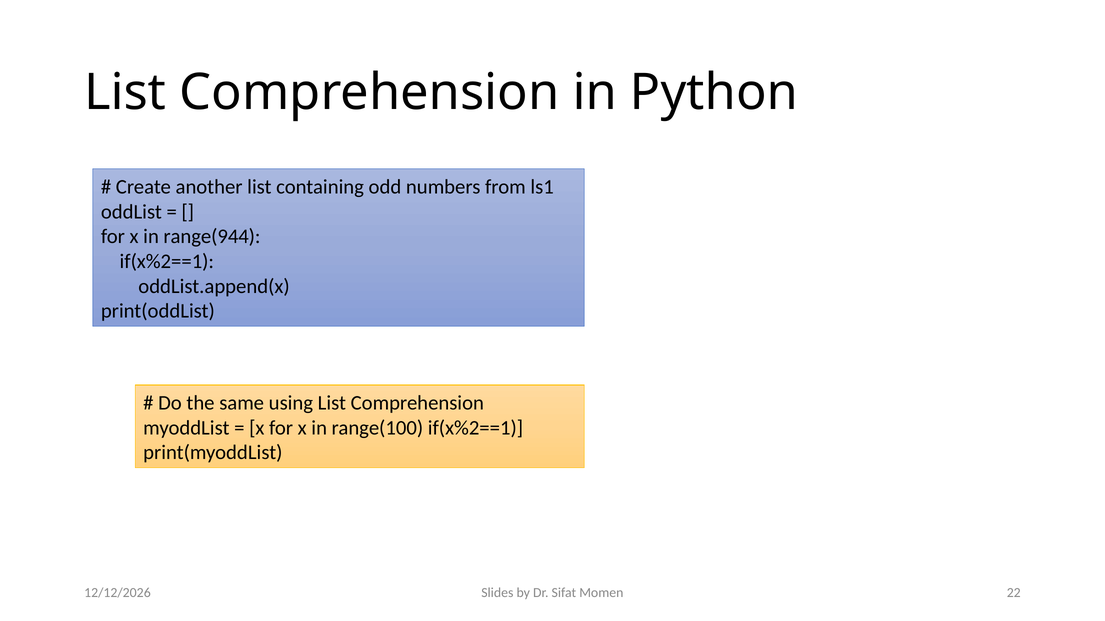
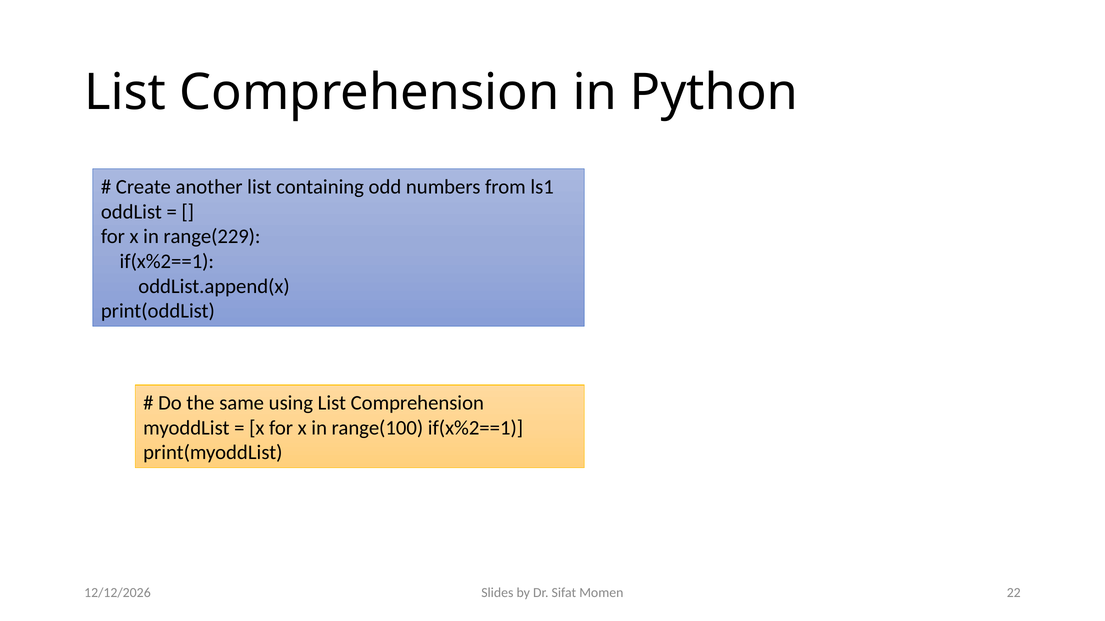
range(944: range(944 -> range(229
